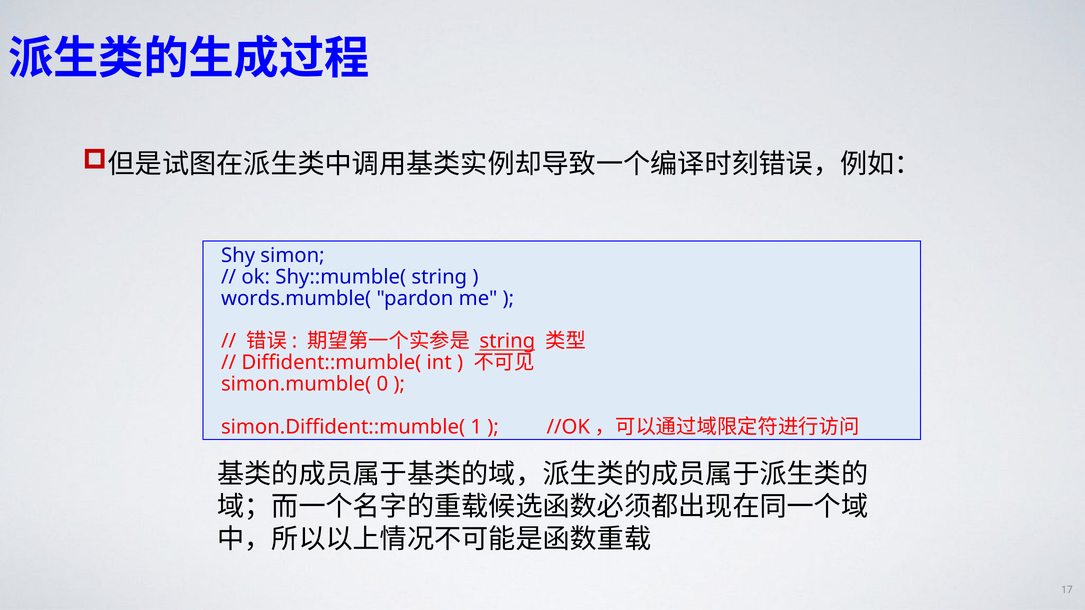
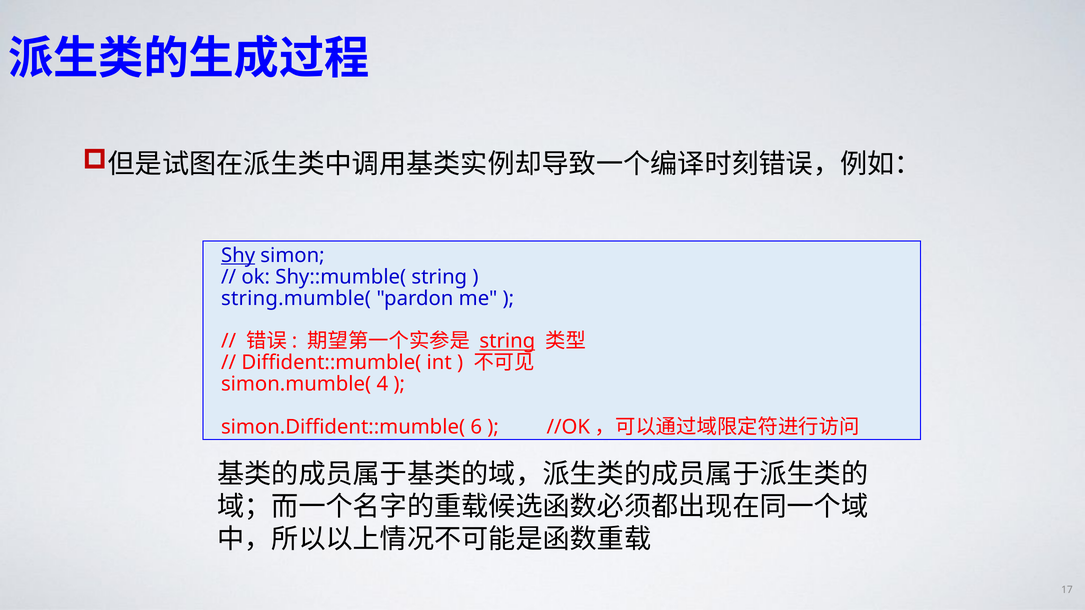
Shy underline: none -> present
words.mumble(: words.mumble( -> string.mumble(
0: 0 -> 4
1: 1 -> 6
